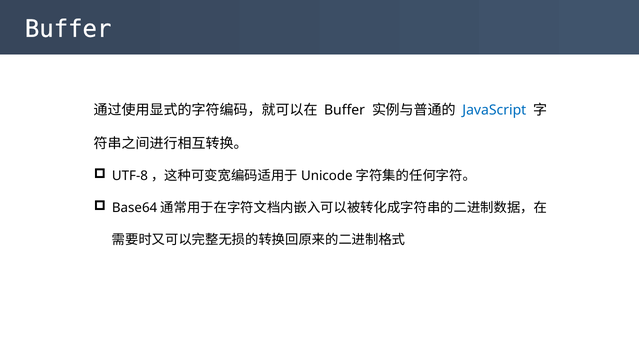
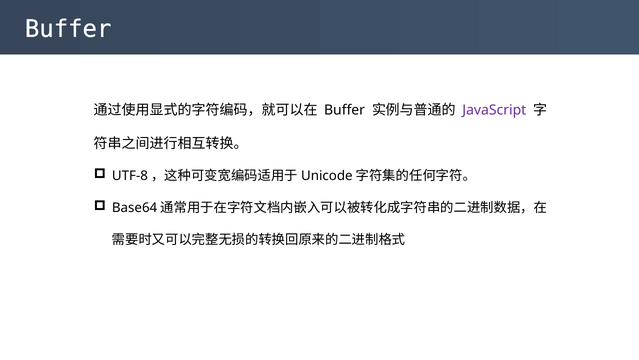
JavaScript colour: blue -> purple
